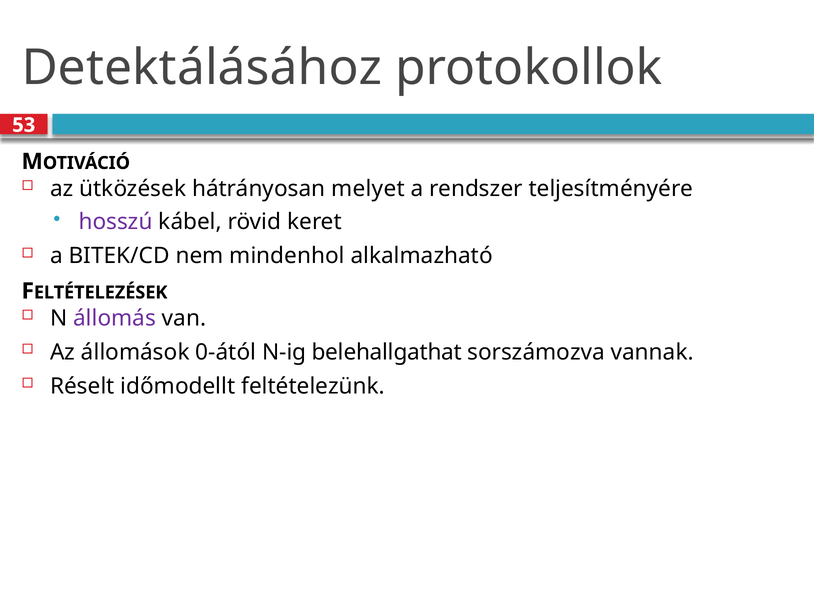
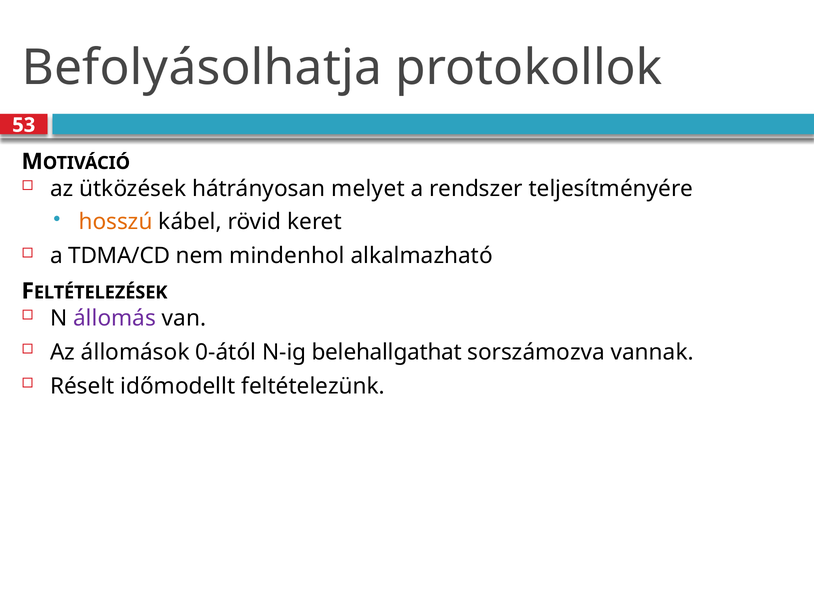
Detektálásához: Detektálásához -> Befolyásolhatja
hosszú colour: purple -> orange
BITEK/CD: BITEK/CD -> TDMA/CD
